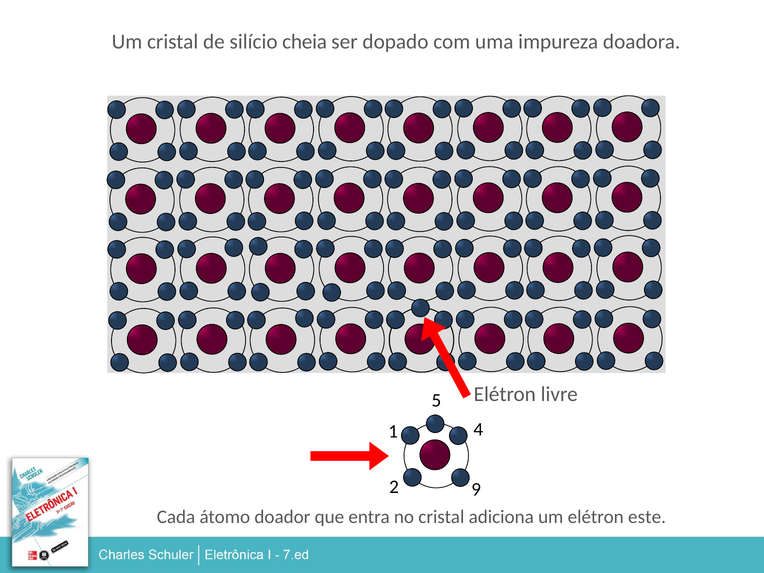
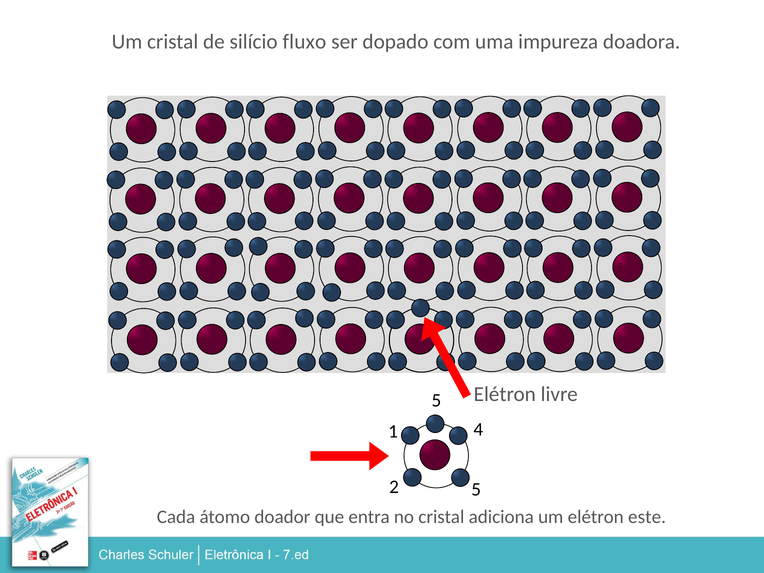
cheia: cheia -> fluxo
2 9: 9 -> 5
